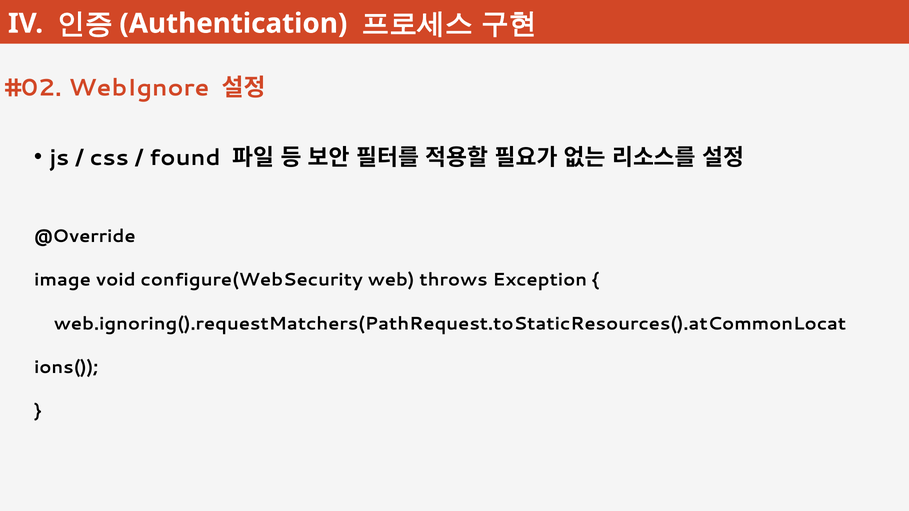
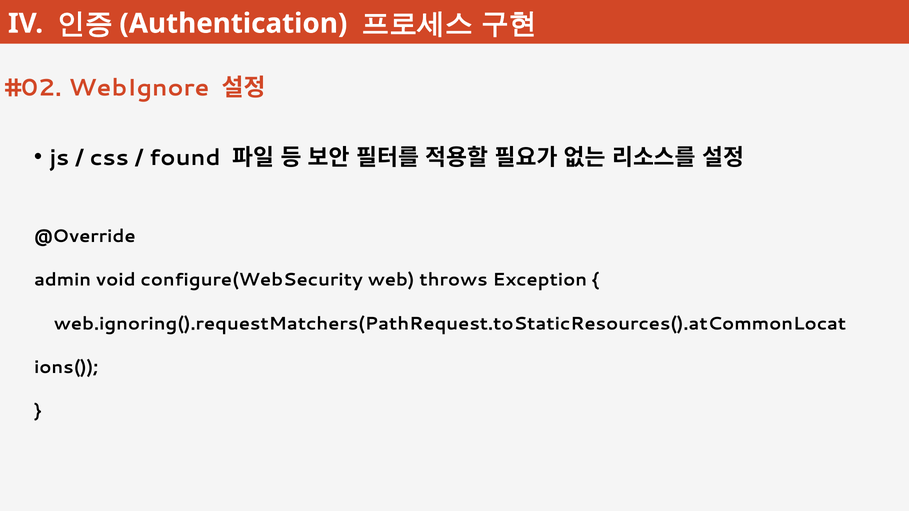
image: image -> admin
